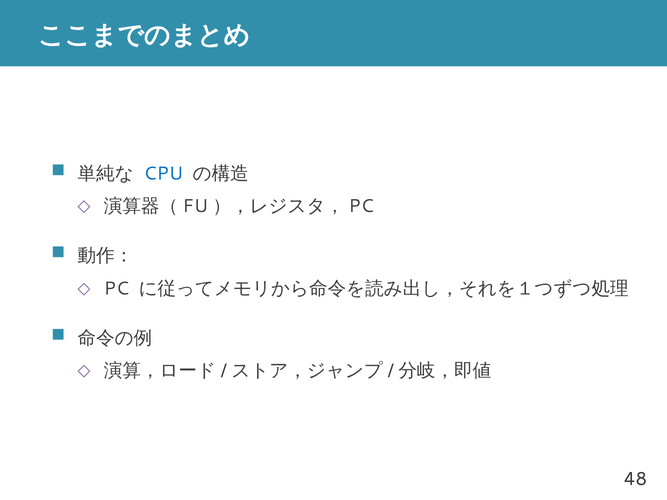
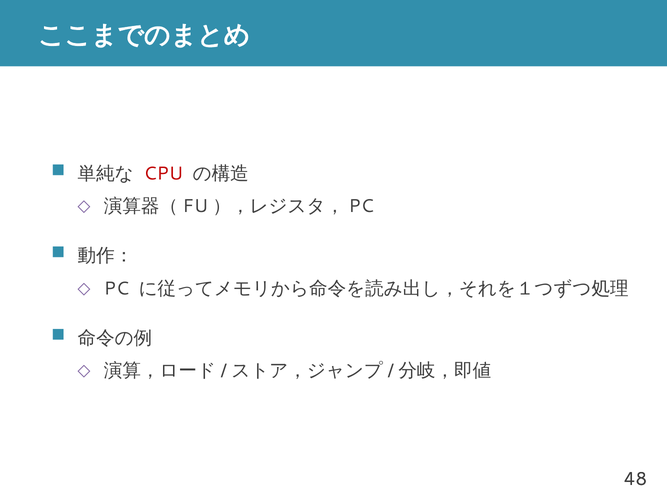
CPU colour: blue -> red
